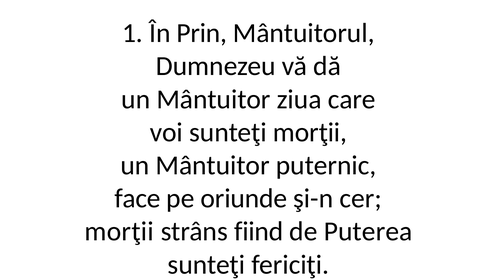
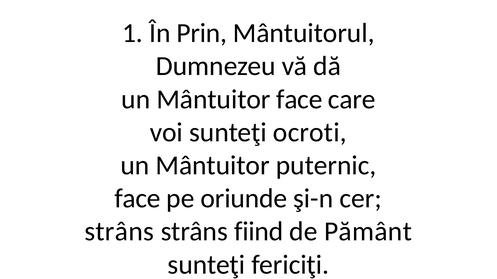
Mântuitor ziua: ziua -> face
sunteţi morţii: morţii -> ocroti
morţii at (119, 232): morţii -> strâns
Puterea: Puterea -> Pământ
